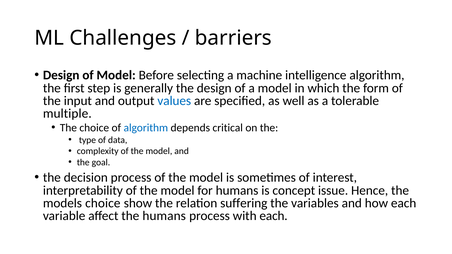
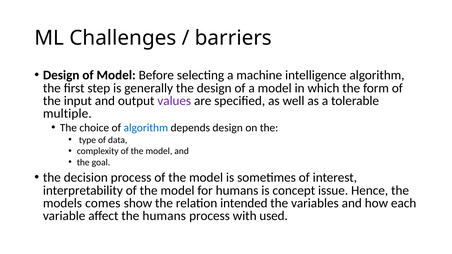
values colour: blue -> purple
depends critical: critical -> design
models choice: choice -> comes
suffering: suffering -> intended
with each: each -> used
